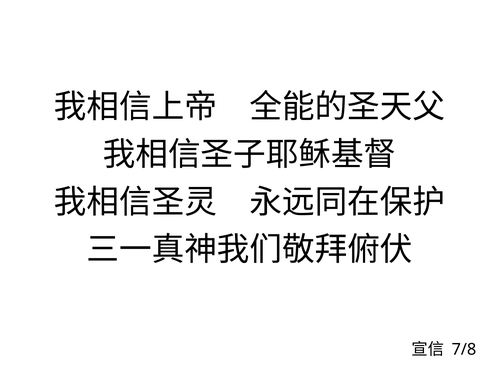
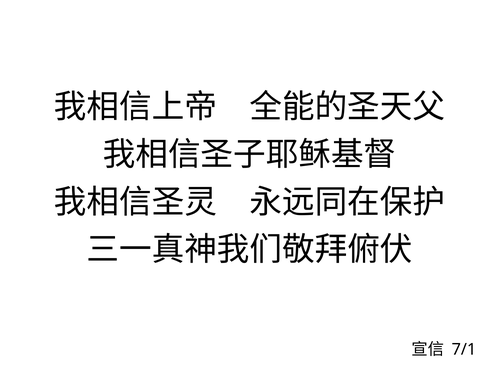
7/8: 7/8 -> 7/1
